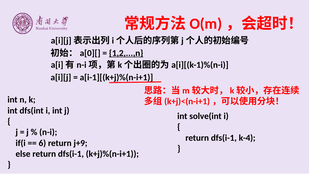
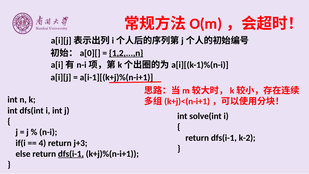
k-4: k-4 -> k-2
6: 6 -> 4
j+9: j+9 -> j+3
dfs(i-1 at (71, 154) underline: none -> present
